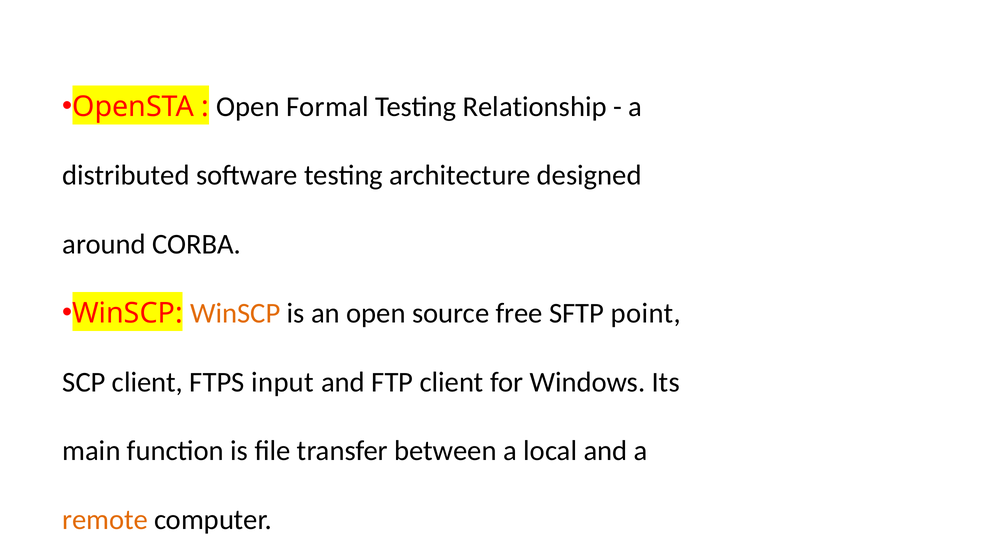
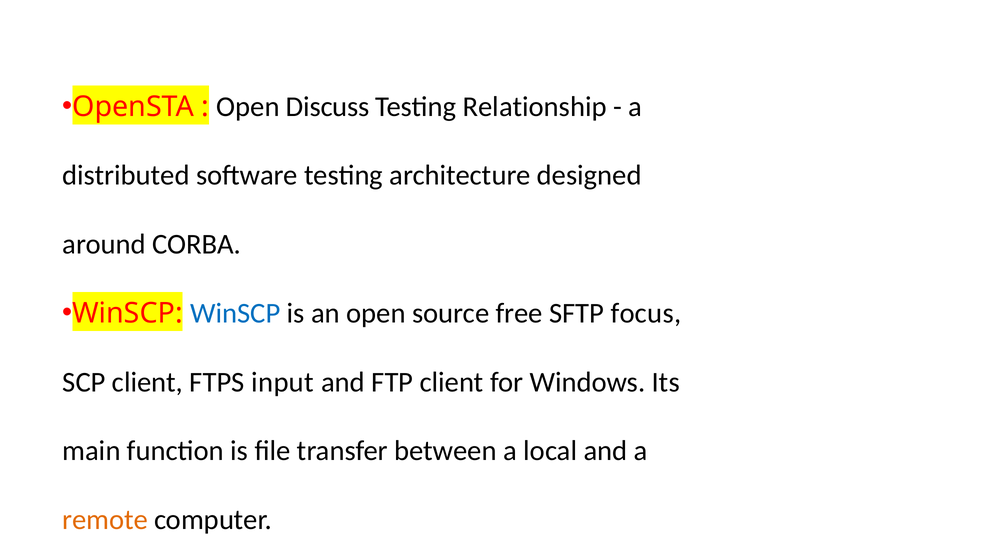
Formal: Formal -> Discuss
WinSCP at (235, 313) colour: orange -> blue
point: point -> focus
